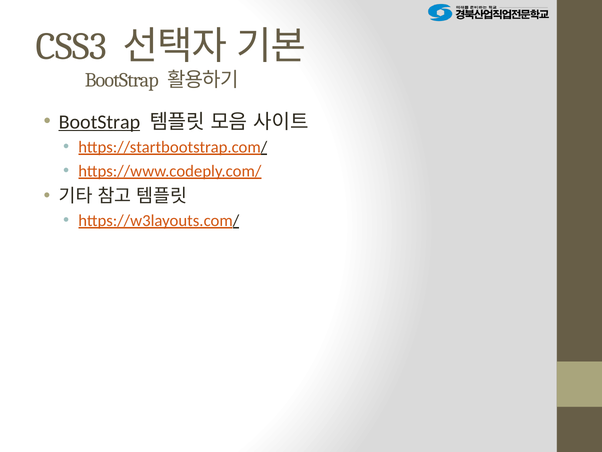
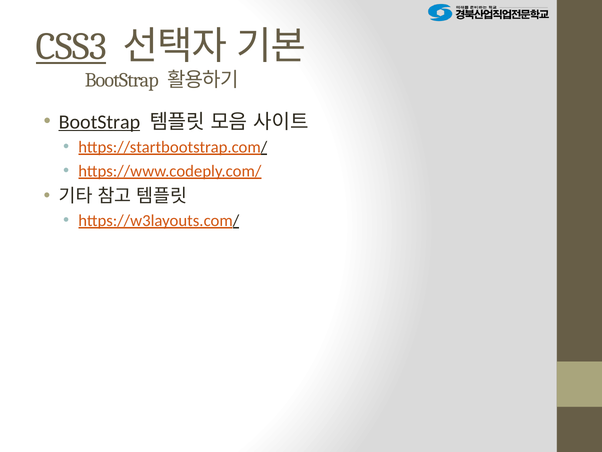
CSS3 underline: none -> present
